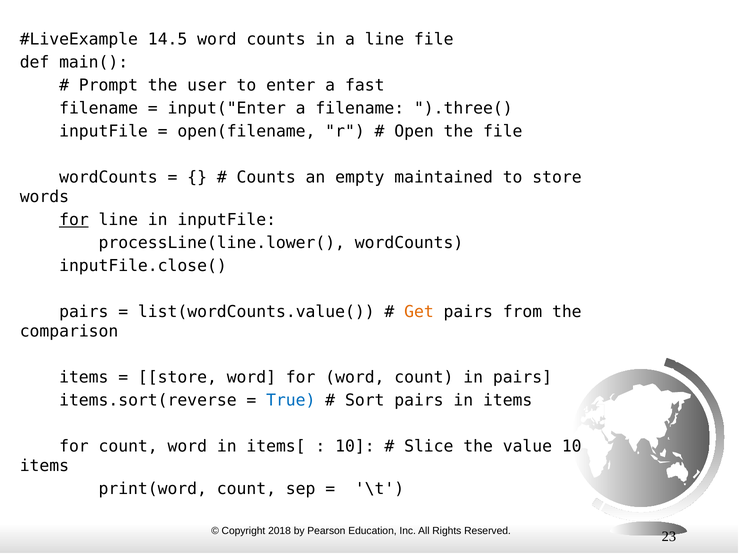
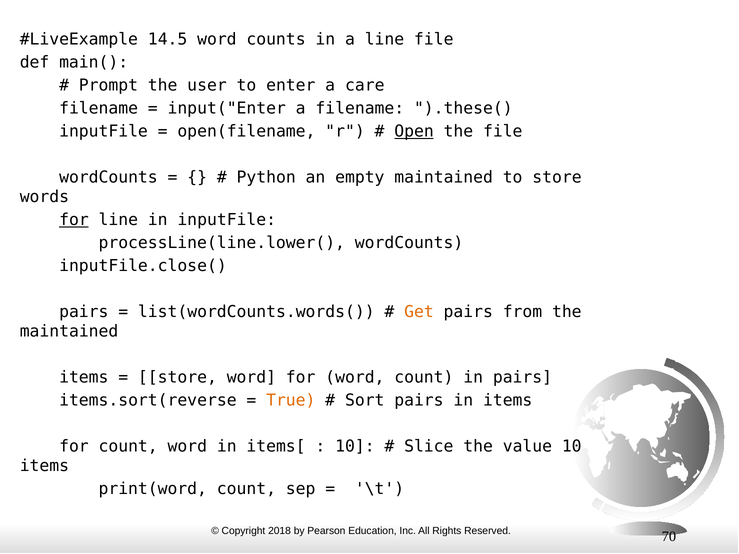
fast: fast -> care
).three(: ).three( -> ).these(
Open underline: none -> present
Counts at (266, 177): Counts -> Python
list(wordCounts.value(: list(wordCounts.value( -> list(wordCounts.words(
comparison at (69, 332): comparison -> maintained
True colour: blue -> orange
23: 23 -> 70
